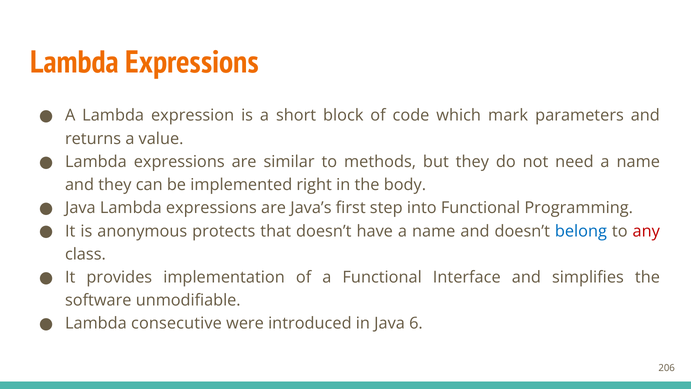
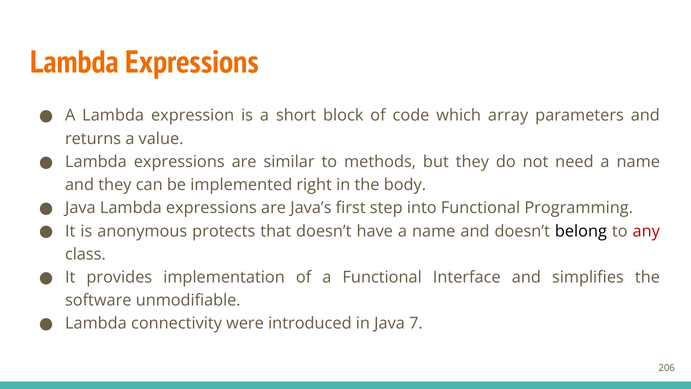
mark: mark -> array
belong colour: blue -> black
consecutive: consecutive -> connectivity
6: 6 -> 7
